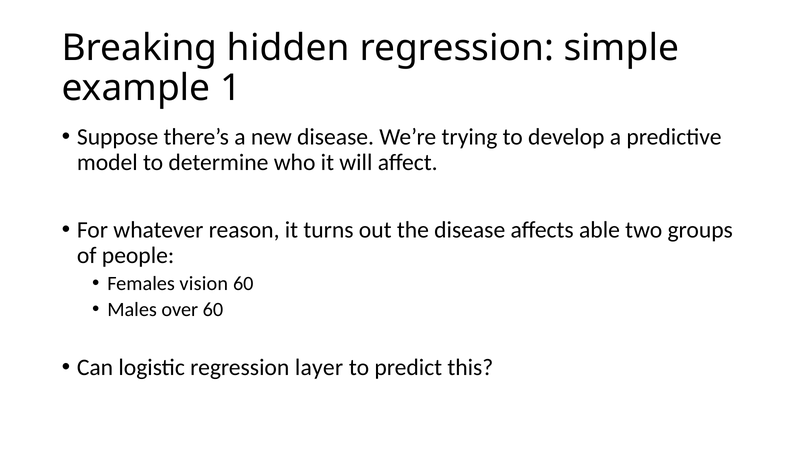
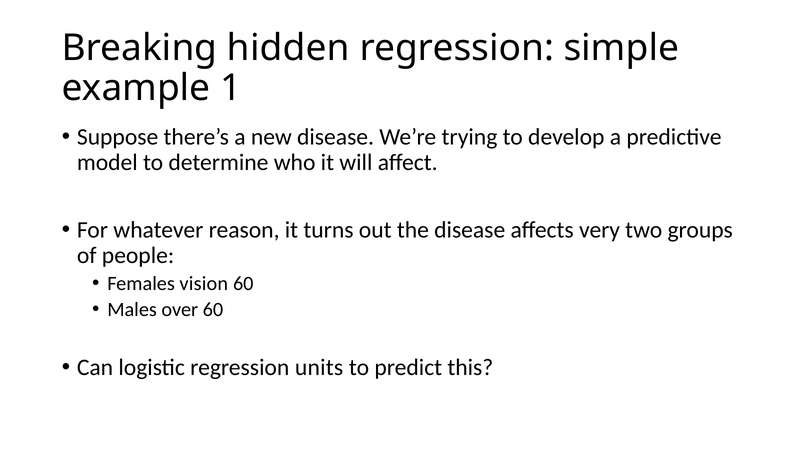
able: able -> very
layer: layer -> units
